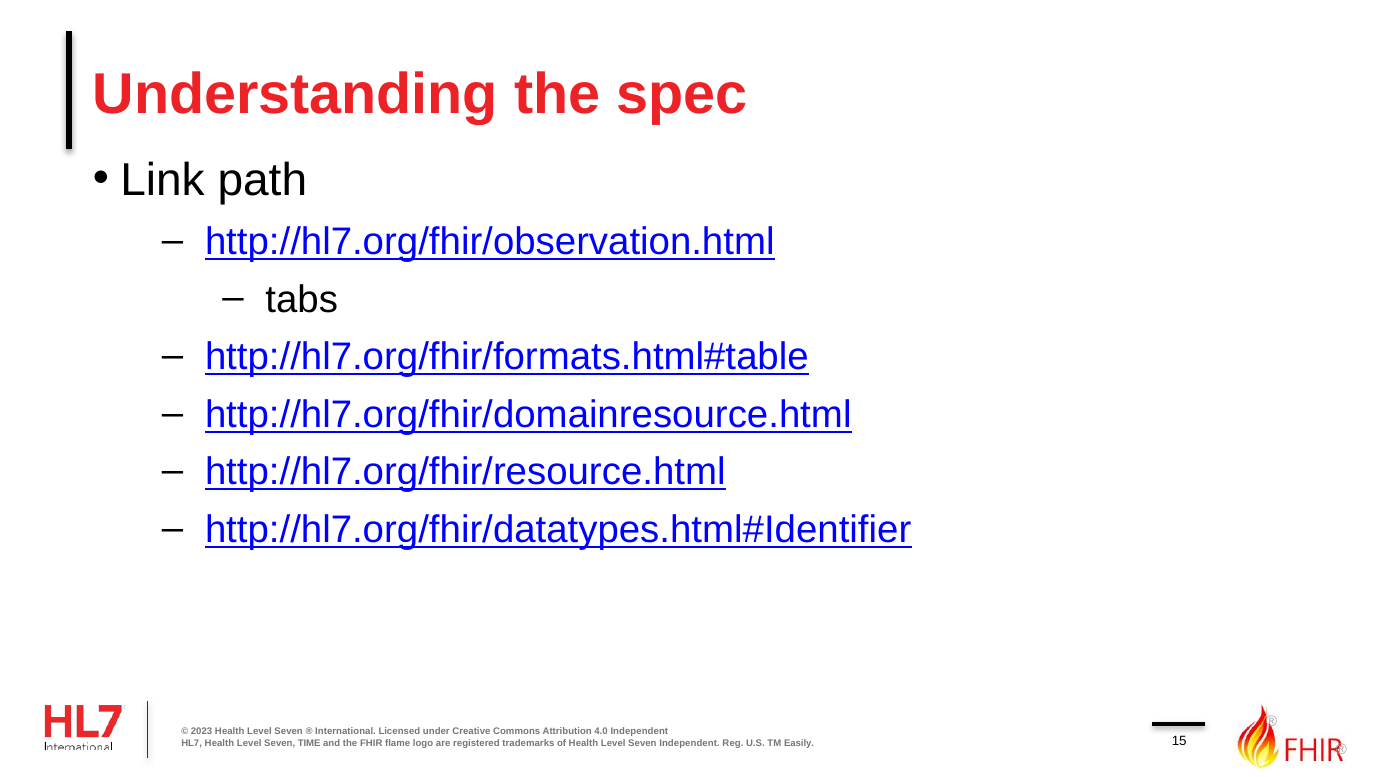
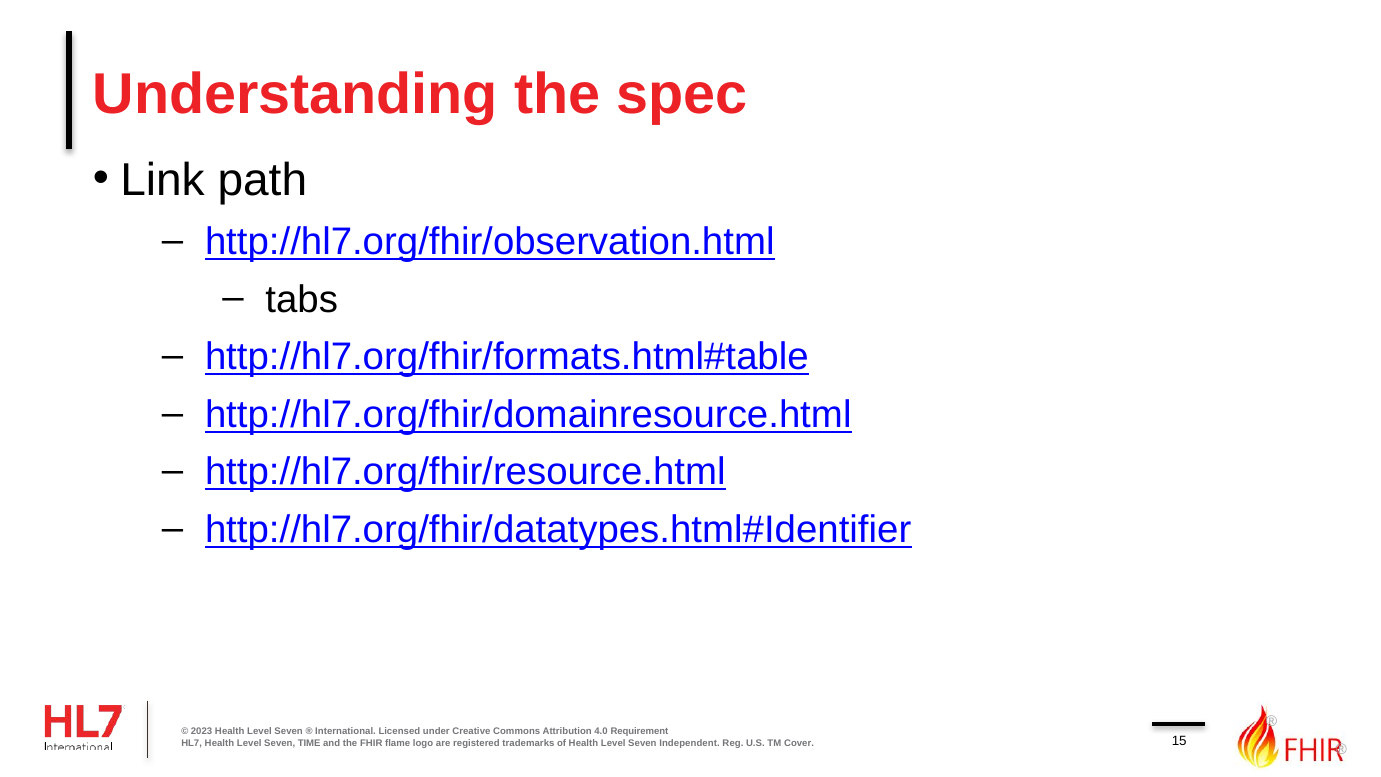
4.0 Independent: Independent -> Requirement
Easily: Easily -> Cover
